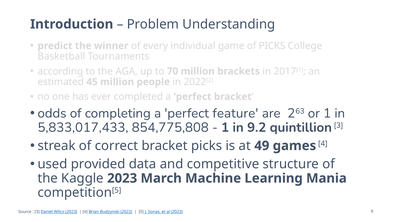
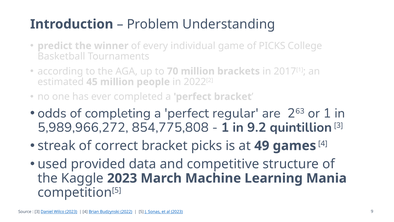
feature: feature -> regular
5,833,017,433: 5,833,017,433 -> 5,989,966,272
